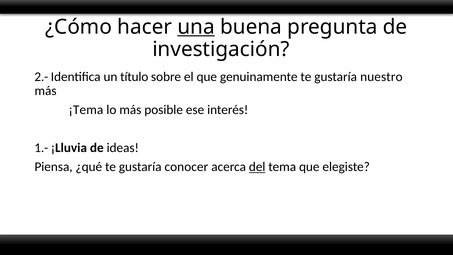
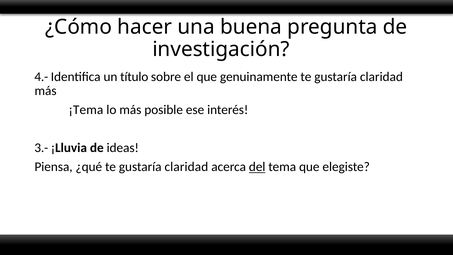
una underline: present -> none
2.-: 2.- -> 4.-
genuinamente te gustaría nuestro: nuestro -> claridad
1.-: 1.- -> 3.-
¿qué te gustaría conocer: conocer -> claridad
